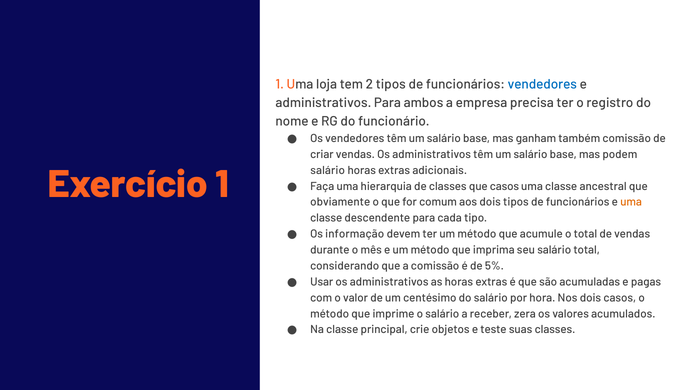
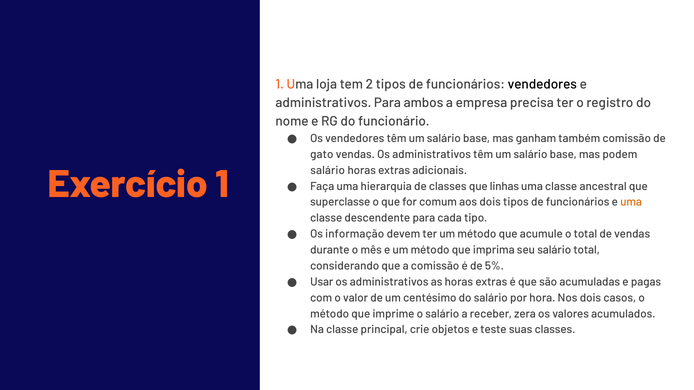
vendedores at (542, 84) colour: blue -> black
criar: criar -> gato
que casos: casos -> linhas
obviamente: obviamente -> superclasse
